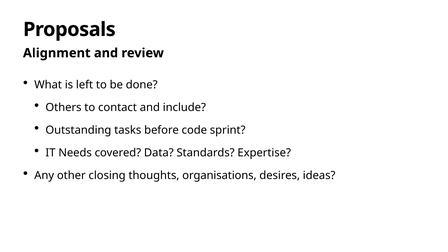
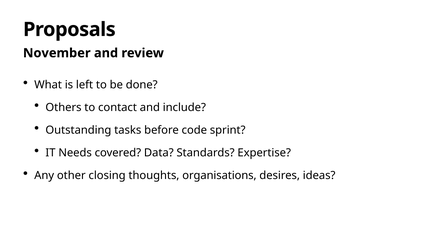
Alignment: Alignment -> November
